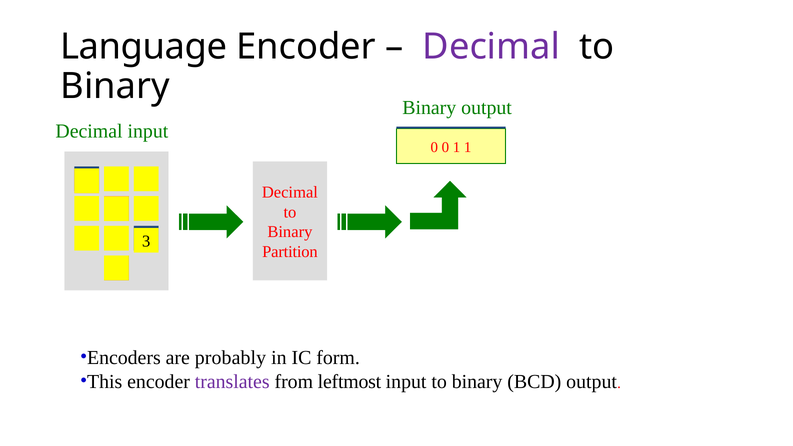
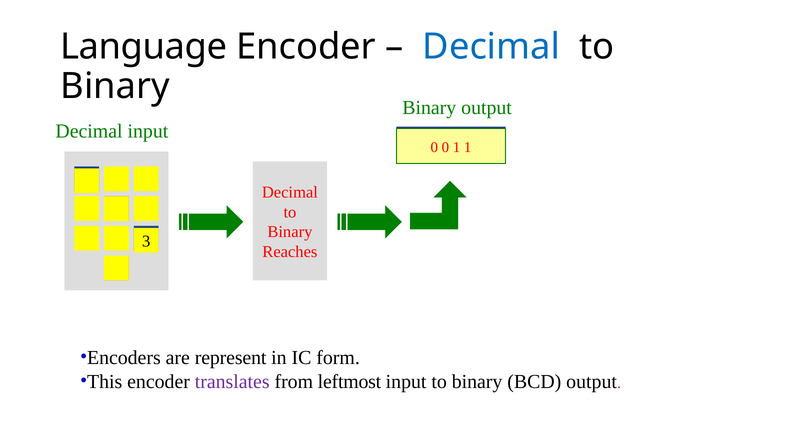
Decimal at (491, 47) colour: purple -> blue
Partition: Partition -> Reaches
probably: probably -> represent
